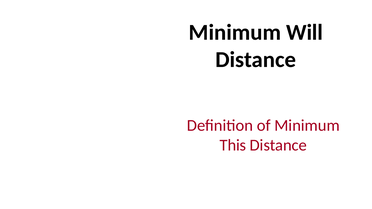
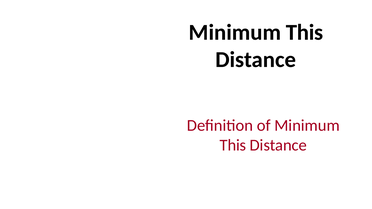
Will at (305, 32): Will -> This
